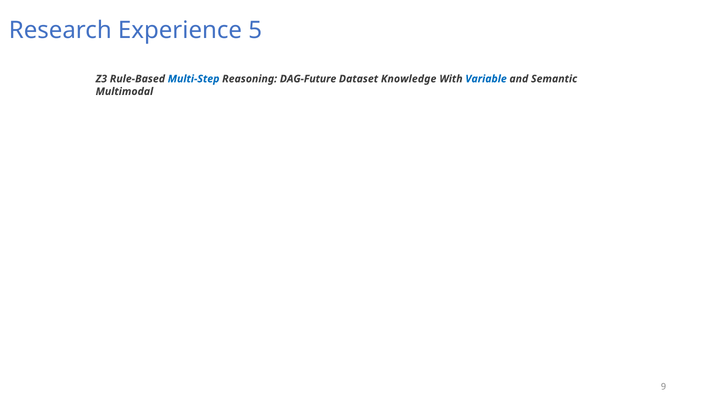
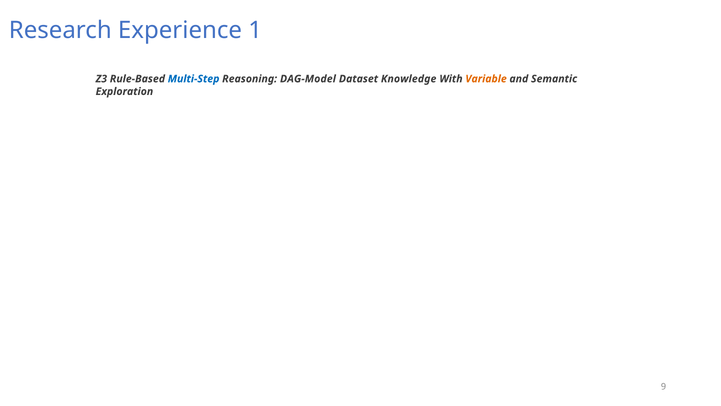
5: 5 -> 1
DAG-Future: DAG-Future -> DAG-Model
Variable colour: blue -> orange
Multimodal: Multimodal -> Exploration
